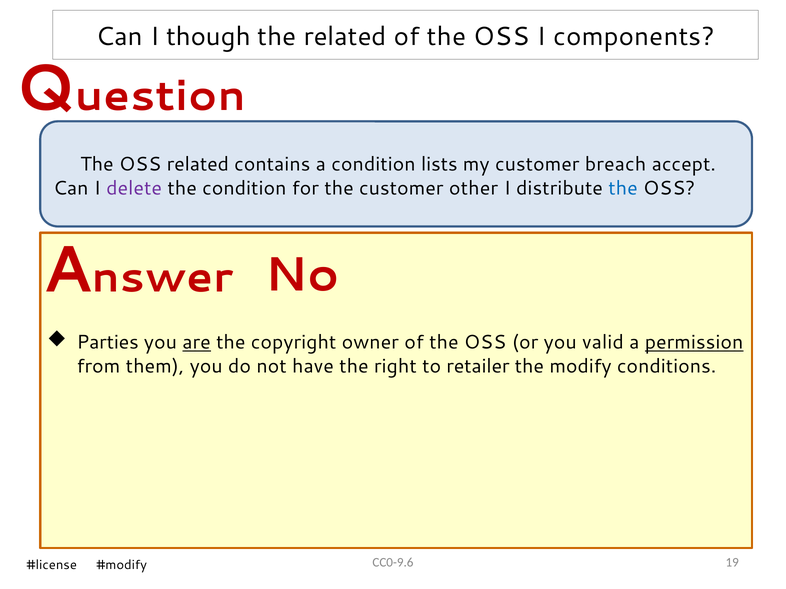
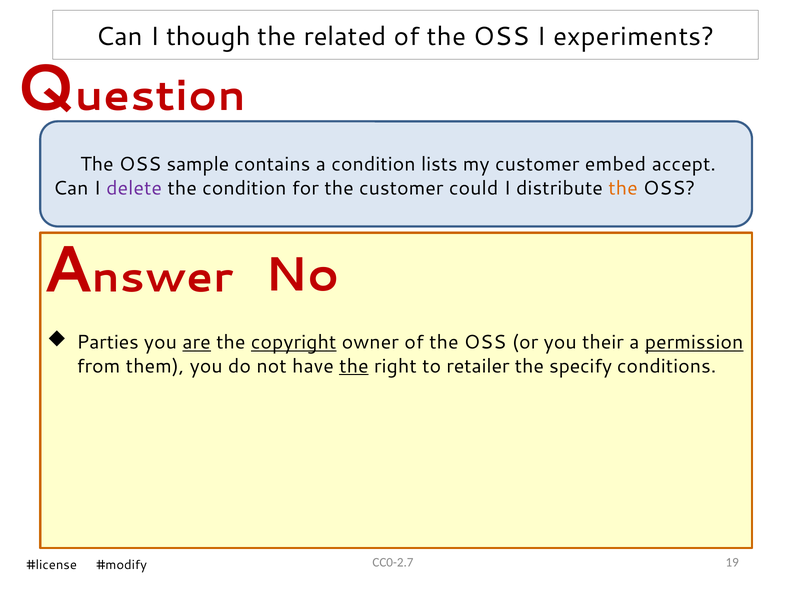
components: components -> experiments
OSS related: related -> sample
breach: breach -> embed
other: other -> could
the at (623, 188) colour: blue -> orange
copyright underline: none -> present
valid: valid -> their
the at (354, 366) underline: none -> present
modify: modify -> specify
CC0-9.6: CC0-9.6 -> CC0-2.7
